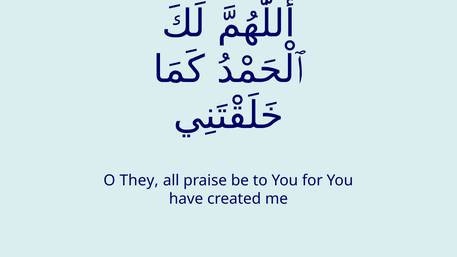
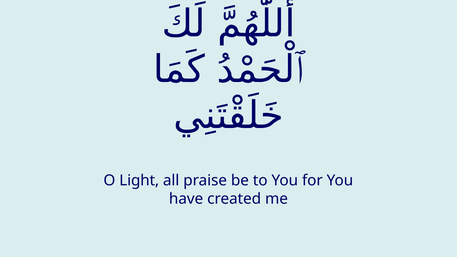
They: They -> Light
